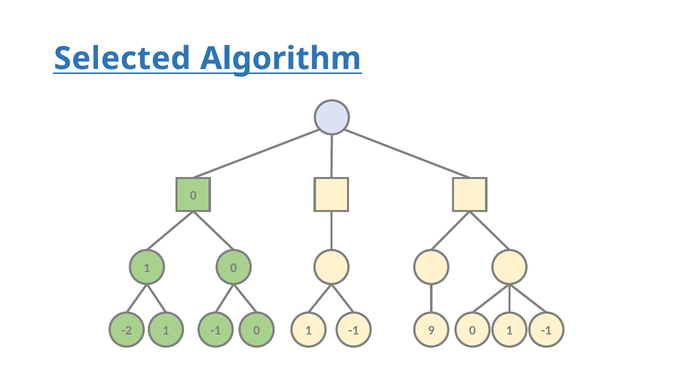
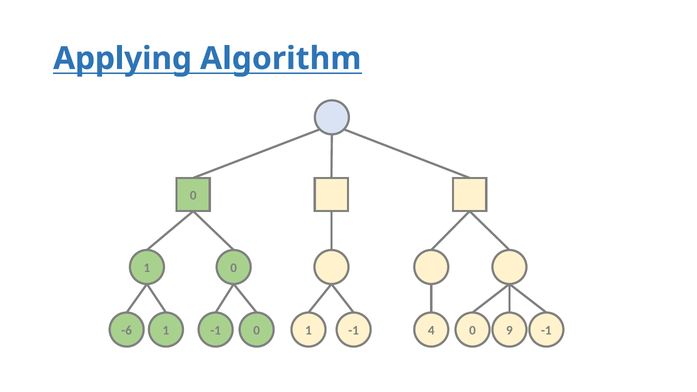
Selected: Selected -> Applying
-2: -2 -> -6
9: 9 -> 4
1 at (509, 331): 1 -> 9
